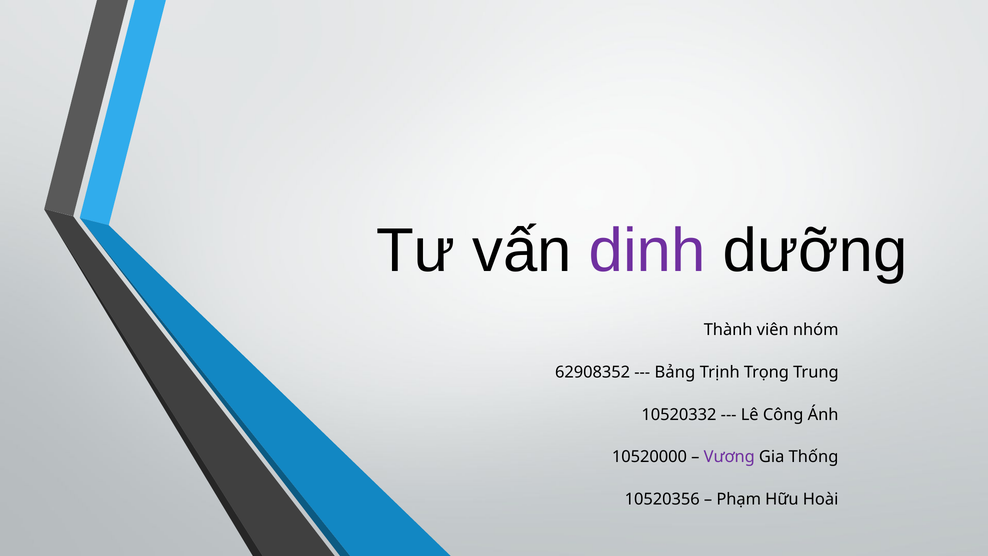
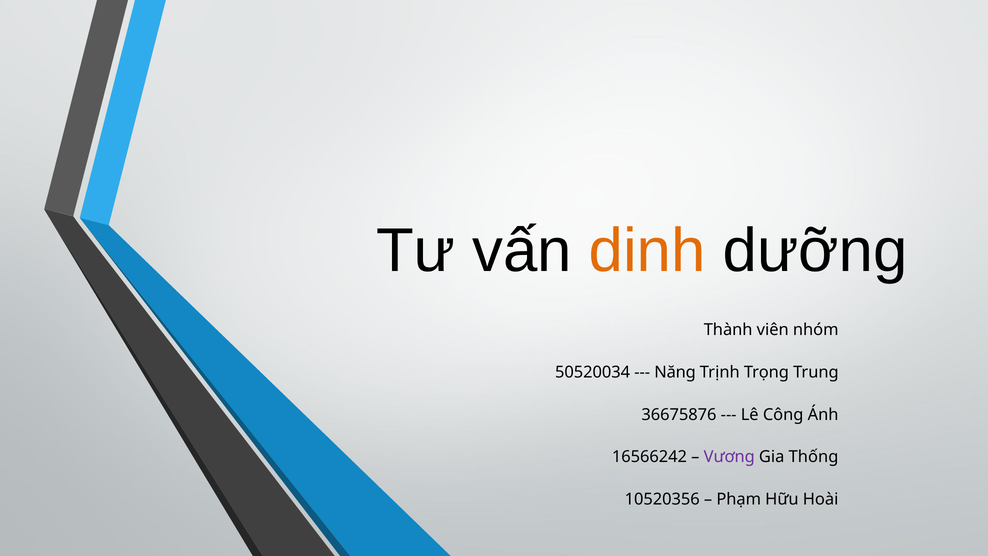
dinh colour: purple -> orange
62908352: 62908352 -> 50520034
Bảng: Bảng -> Năng
10520332: 10520332 -> 36675876
10520000: 10520000 -> 16566242
